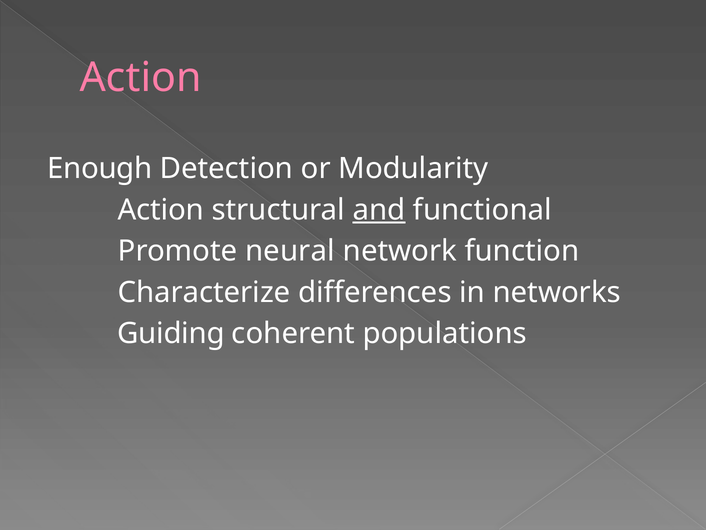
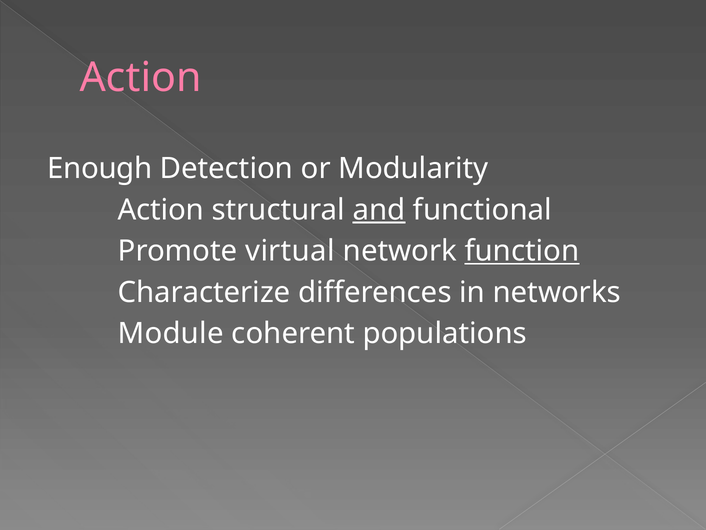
neural: neural -> virtual
function underline: none -> present
Guiding: Guiding -> Module
